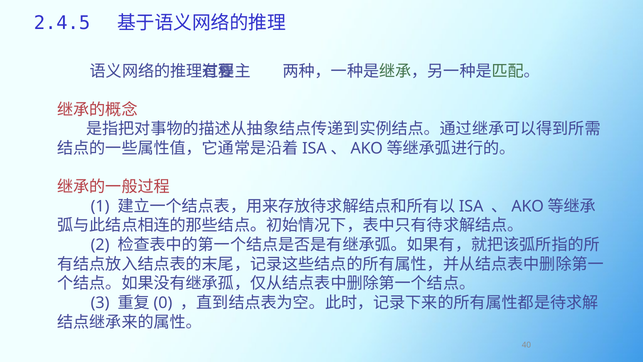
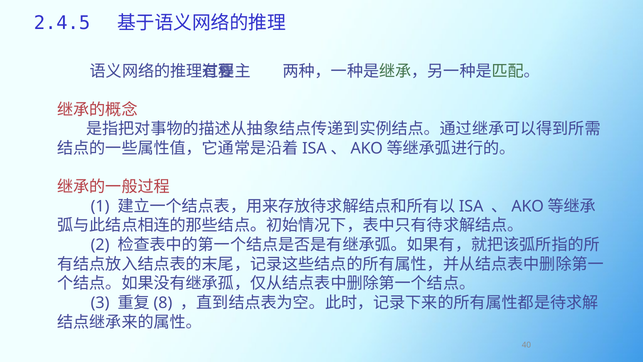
0: 0 -> 8
